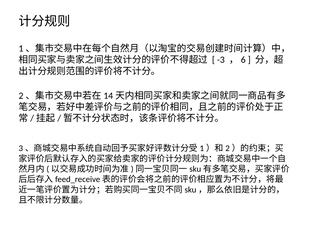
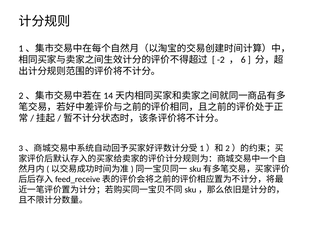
-3: -3 -> -2
